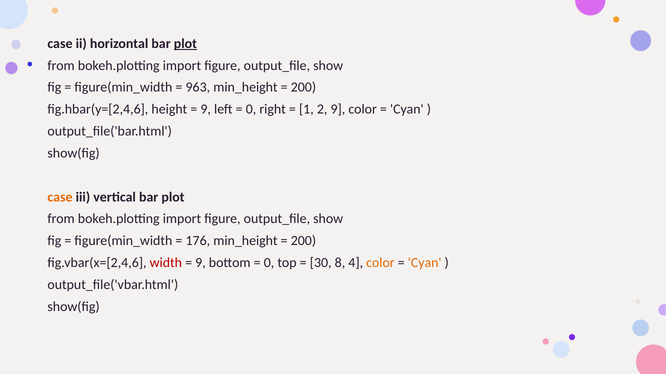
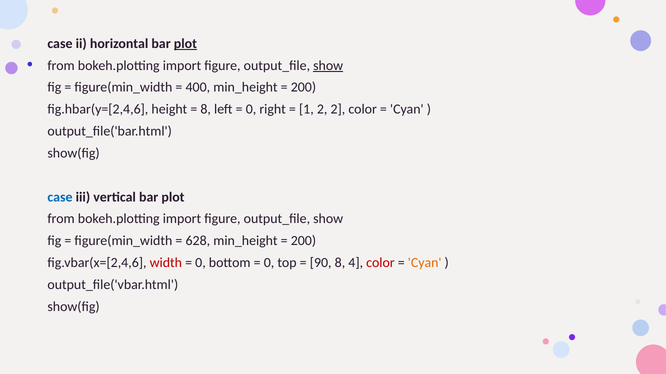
show at (328, 66) underline: none -> present
963: 963 -> 400
9 at (206, 109): 9 -> 8
2 9: 9 -> 2
case at (60, 197) colour: orange -> blue
176: 176 -> 628
9 at (200, 263): 9 -> 0
30: 30 -> 90
color at (380, 263) colour: orange -> red
